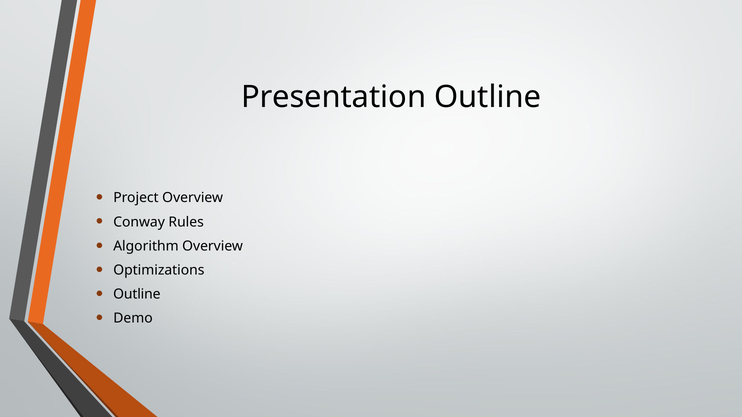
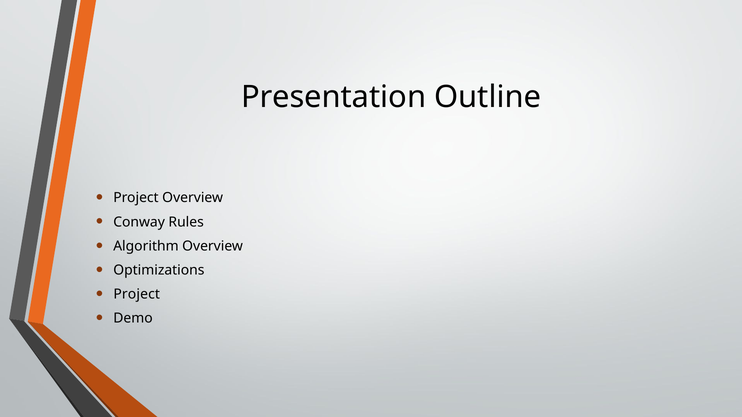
Outline at (137, 295): Outline -> Project
